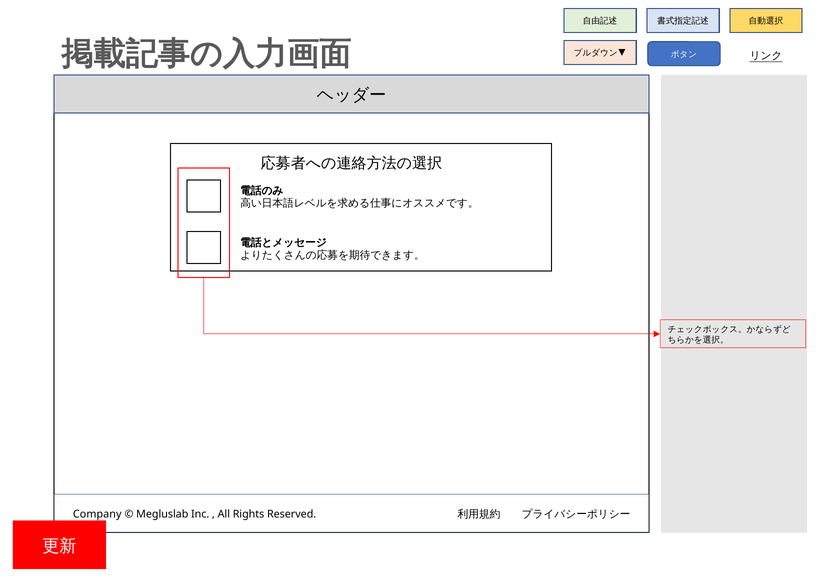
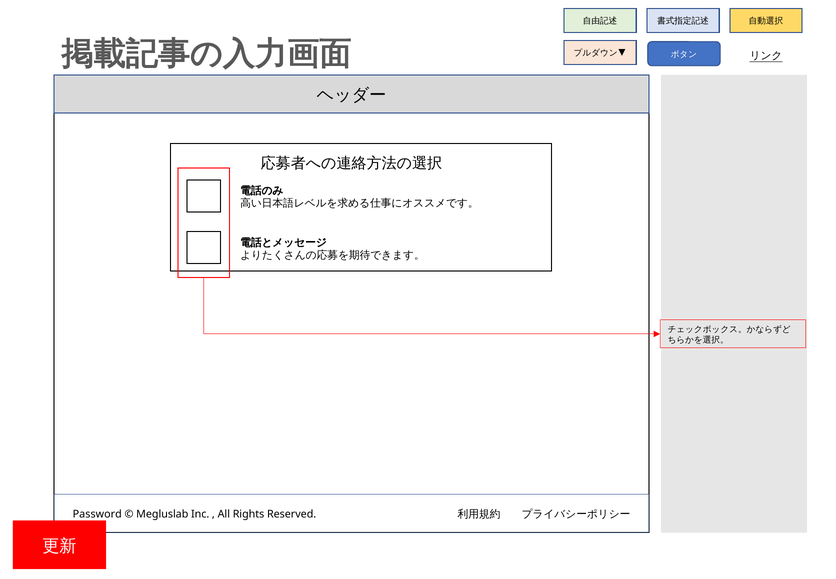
Company: Company -> Password
